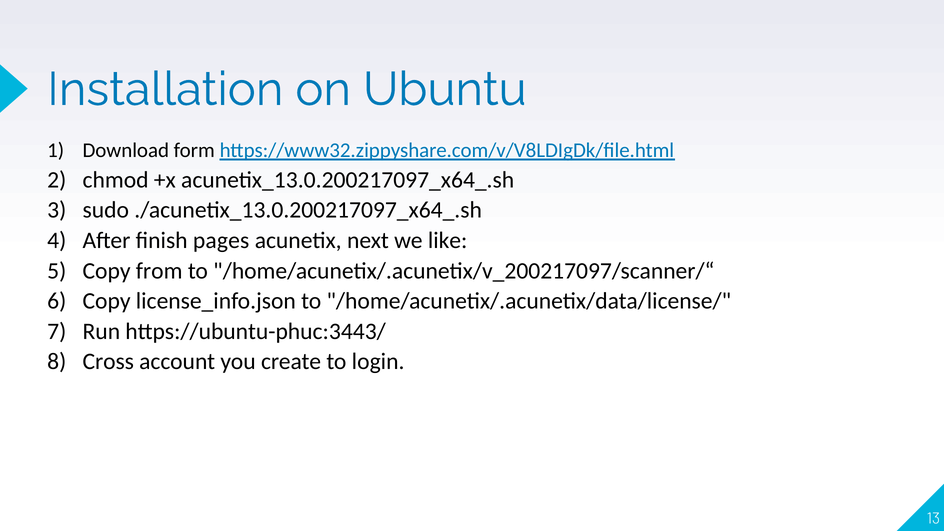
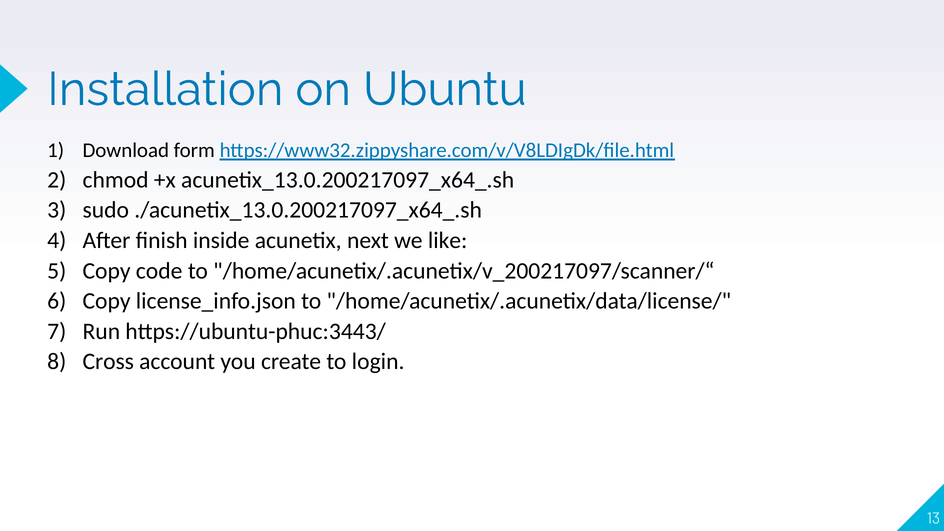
pages: pages -> inside
from: from -> code
